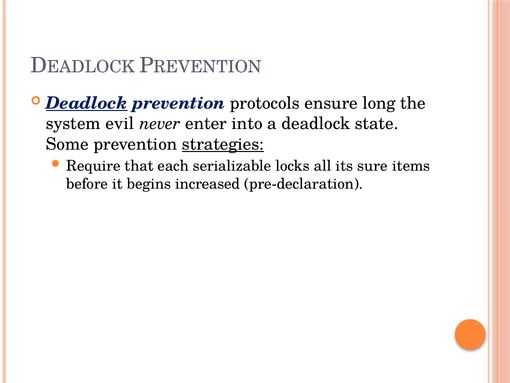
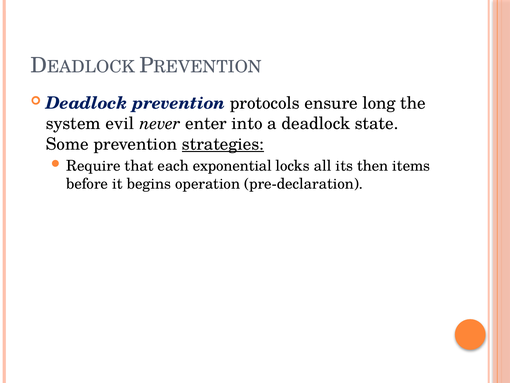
Deadlock at (87, 103) underline: present -> none
serializable: serializable -> exponential
sure: sure -> then
increased: increased -> operation
